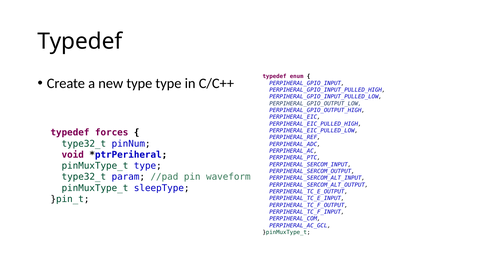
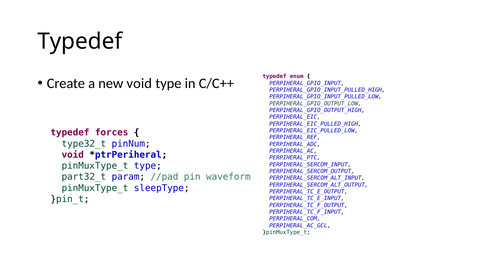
new type: type -> void
type32_t at (84, 177): type32_t -> part32_t
